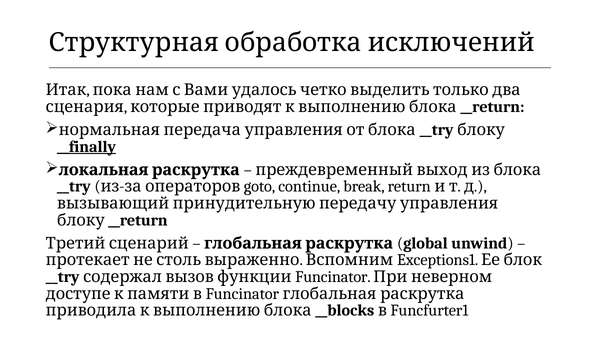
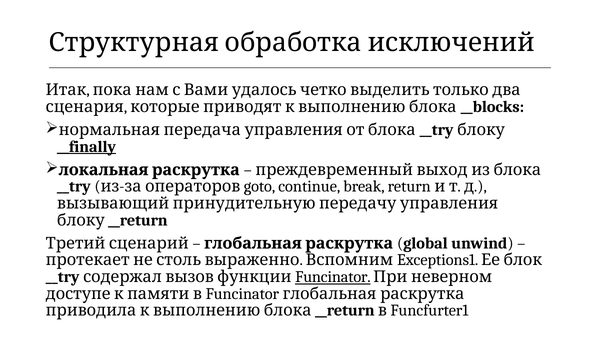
__return at (492, 107): __return -> __blocks
Funcinator at (333, 277) underline: none -> present
__blocks at (345, 311): __blocks -> __return
